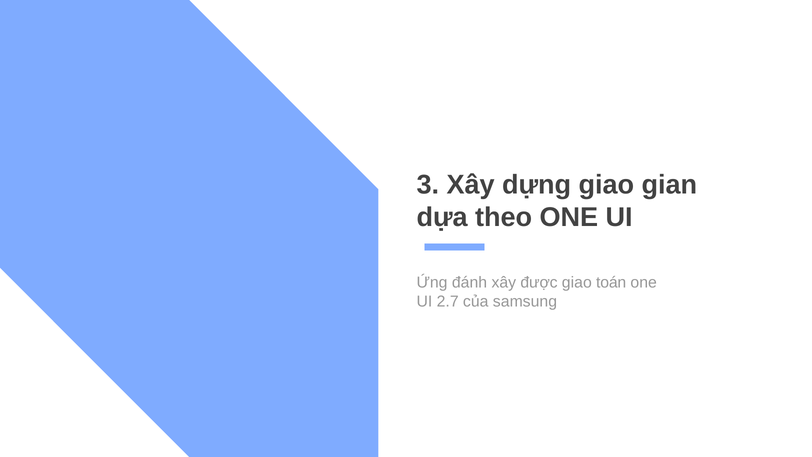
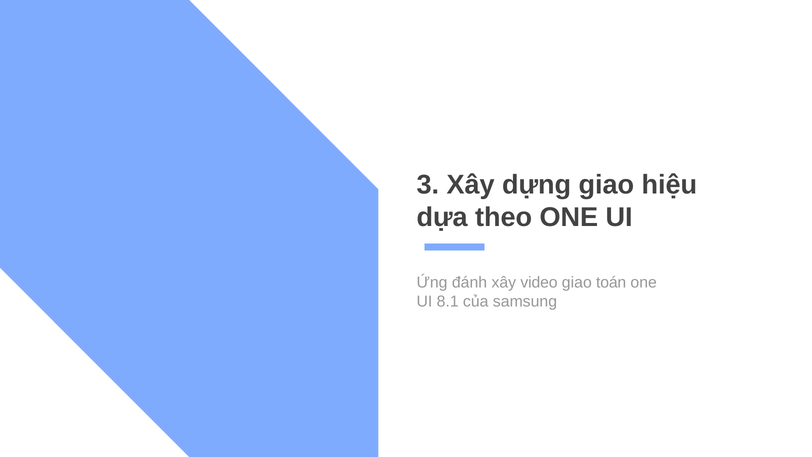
gian: gian -> hiệu
được: được -> video
2.7: 2.7 -> 8.1
